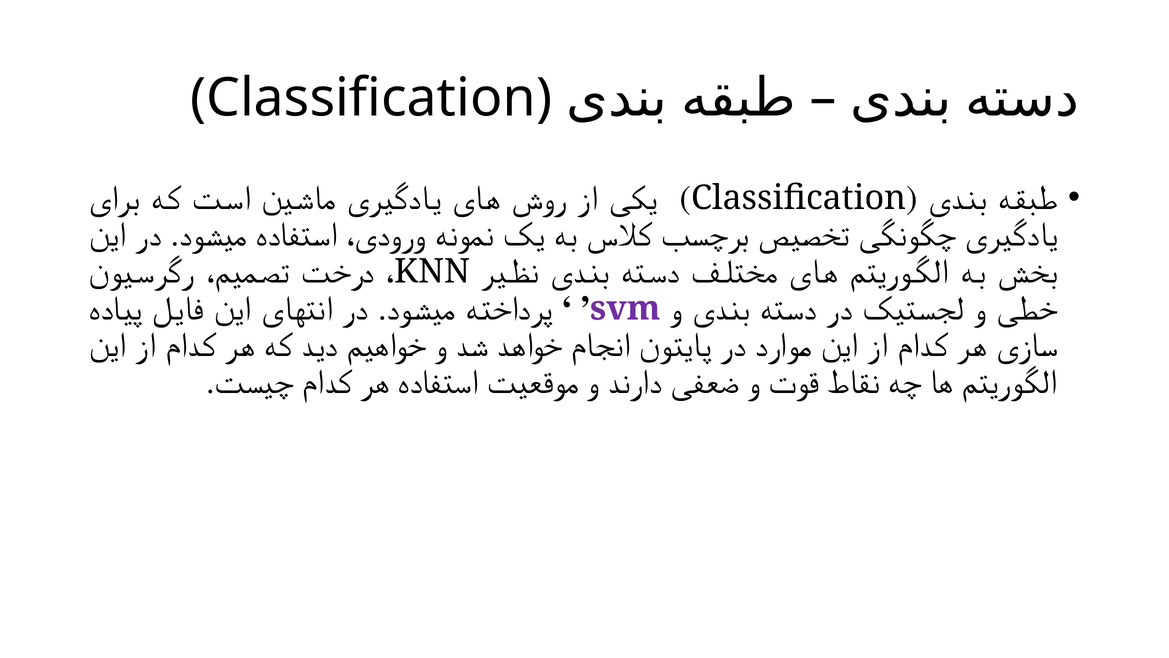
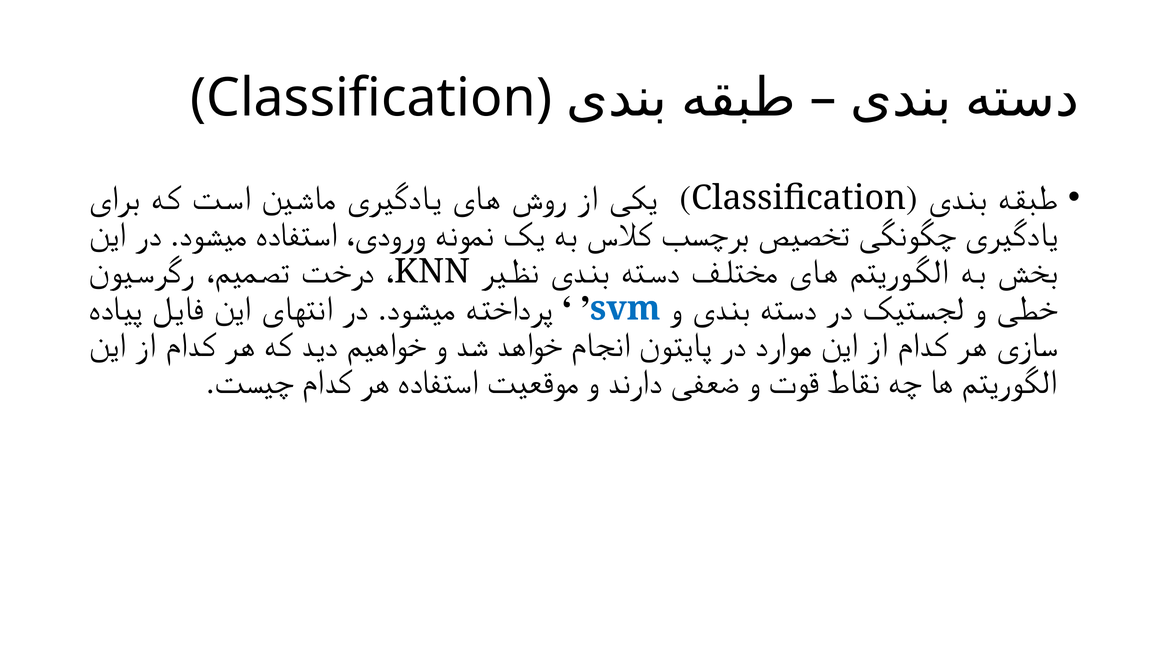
svm colour: purple -> blue
